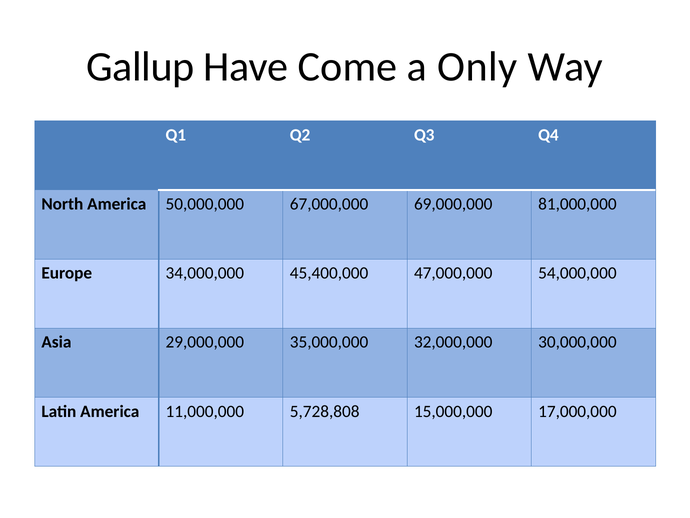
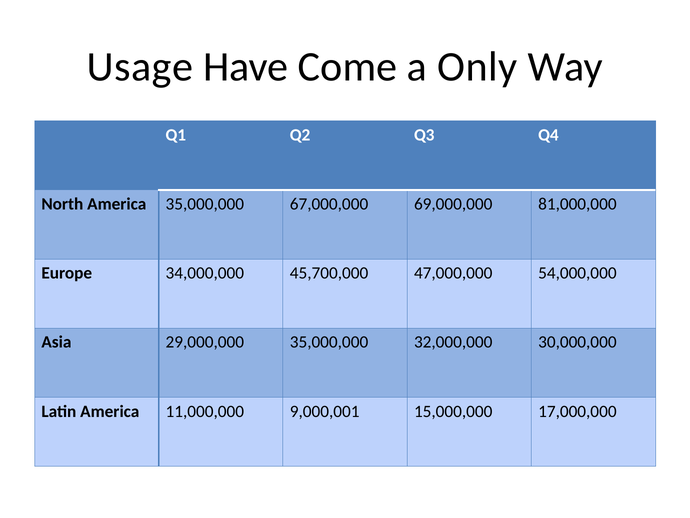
Gallup: Gallup -> Usage
America 50,000,000: 50,000,000 -> 35,000,000
45,400,000: 45,400,000 -> 45,700,000
5,728,808: 5,728,808 -> 9,000,001
